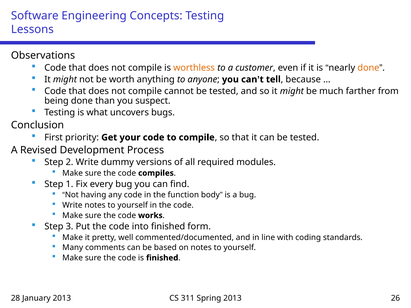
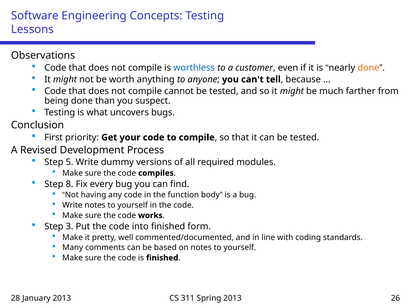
worthless colour: orange -> blue
2: 2 -> 5
1: 1 -> 8
